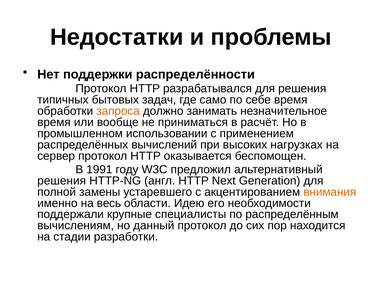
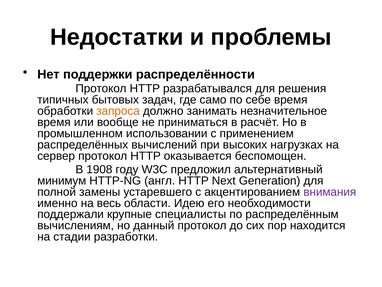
1991: 1991 -> 1908
решения at (62, 180): решения -> минимум
внимания colour: orange -> purple
